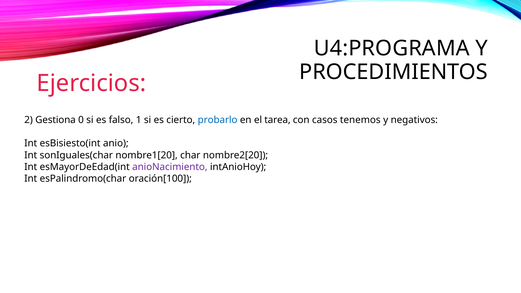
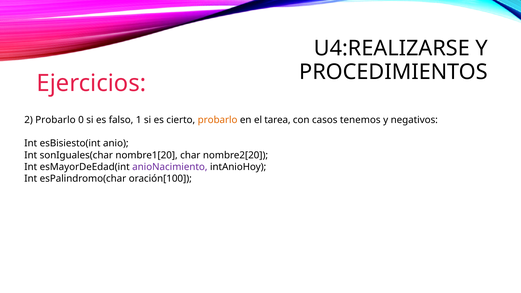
U4:PROGRAMA: U4:PROGRAMA -> U4:REALIZARSE
2 Gestiona: Gestiona -> Probarlo
probarlo at (218, 120) colour: blue -> orange
